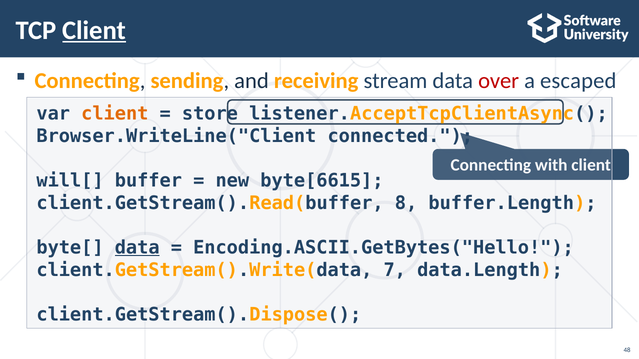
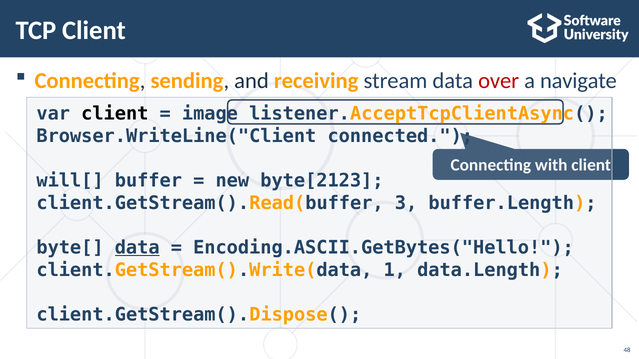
Client at (94, 30) underline: present -> none
escaped: escaped -> navigate
client at (115, 114) colour: orange -> black
store: store -> image
byte[6615: byte[6615 -> byte[2123
8: 8 -> 3
7: 7 -> 1
